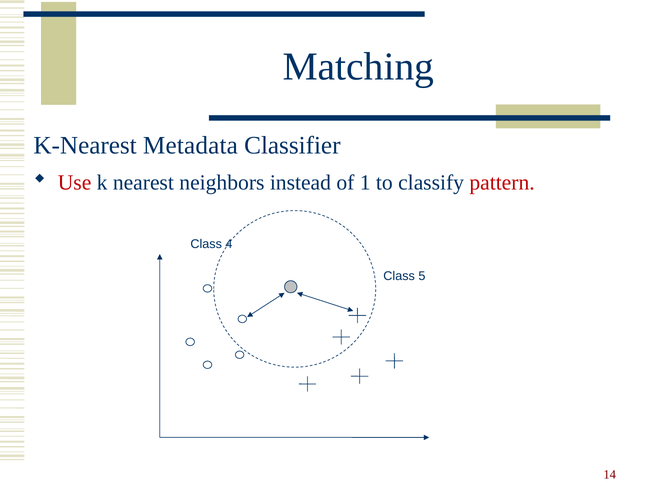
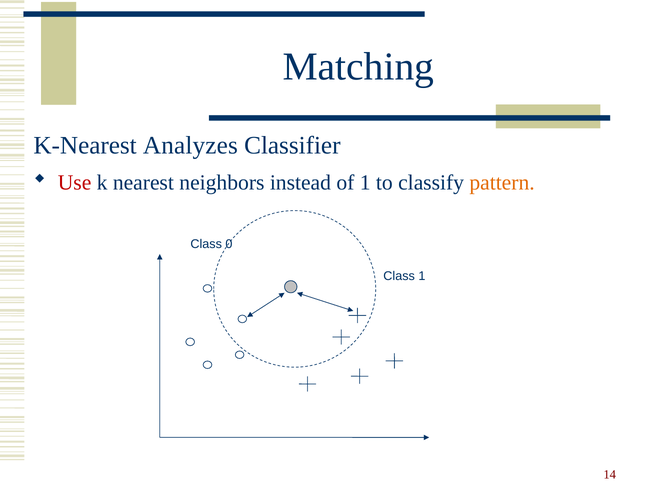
Metadata: Metadata -> Analyzes
pattern colour: red -> orange
4: 4 -> 0
Class 5: 5 -> 1
